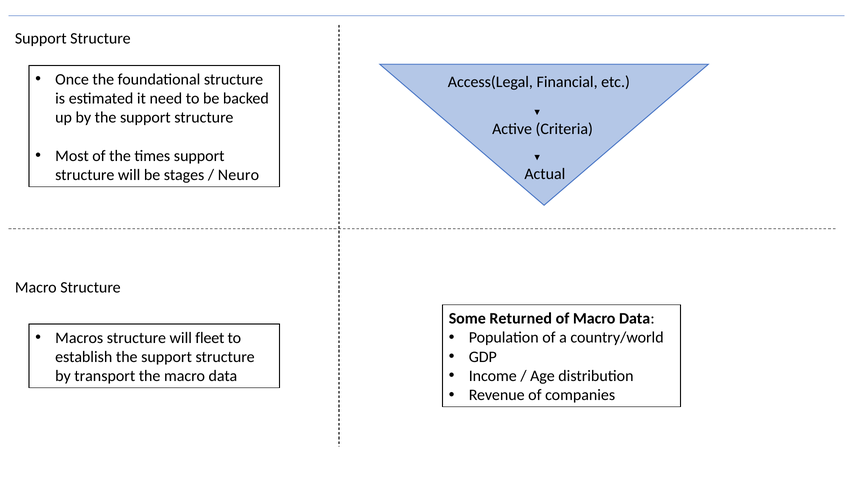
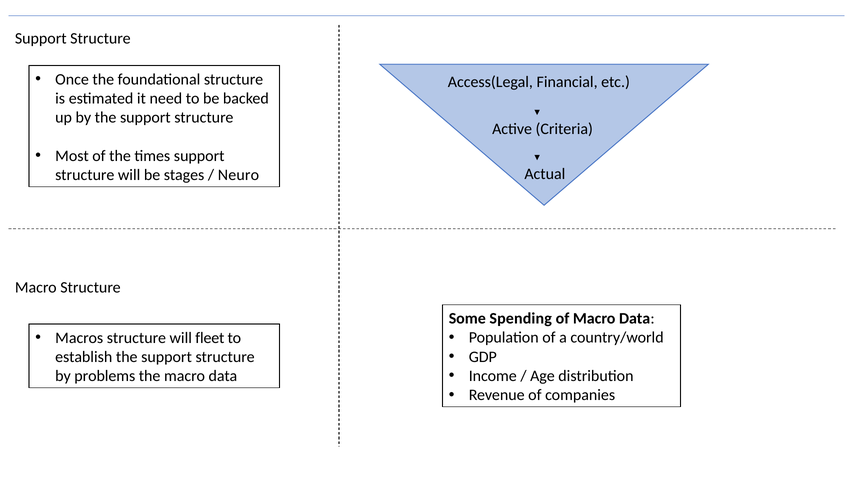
Returned: Returned -> Spending
transport: transport -> problems
